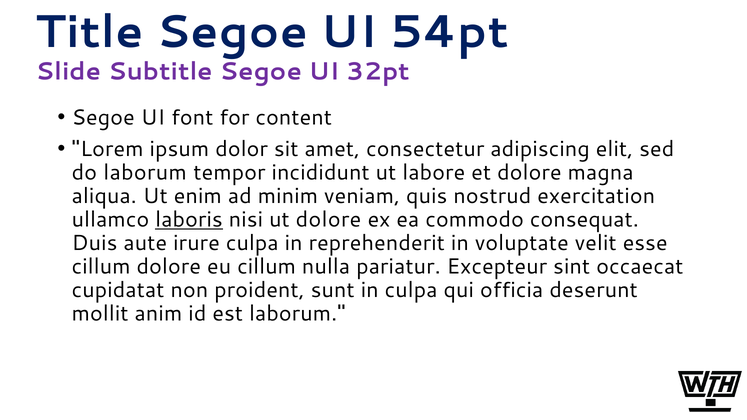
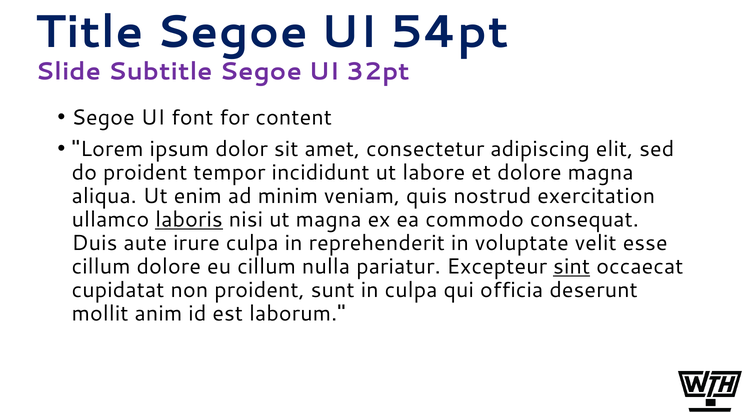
do laborum: laborum -> proident
ut dolore: dolore -> magna
sint underline: none -> present
